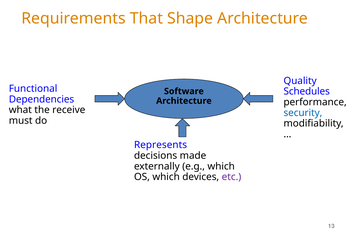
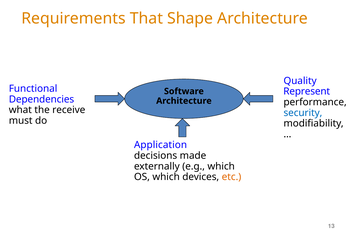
Schedules: Schedules -> Represent
Represents: Represents -> Application
etc colour: purple -> orange
